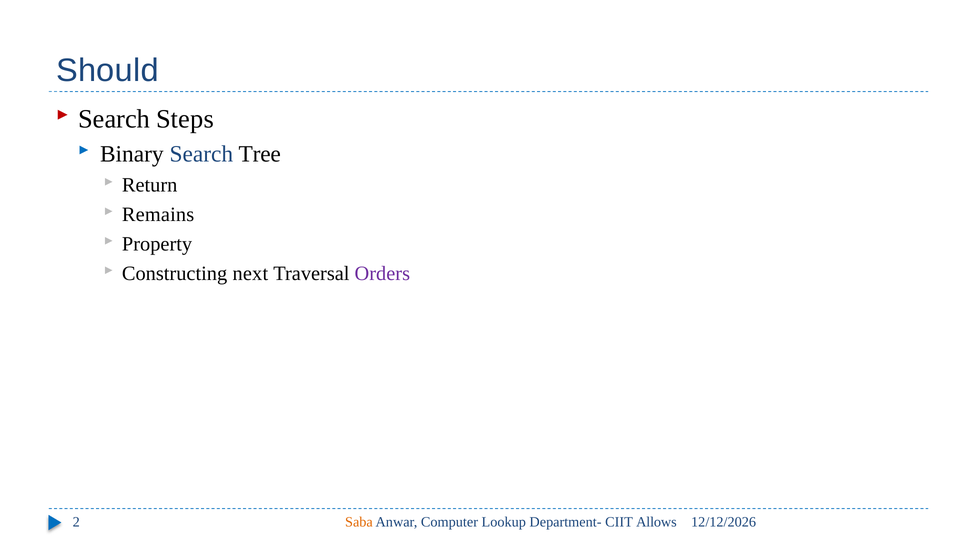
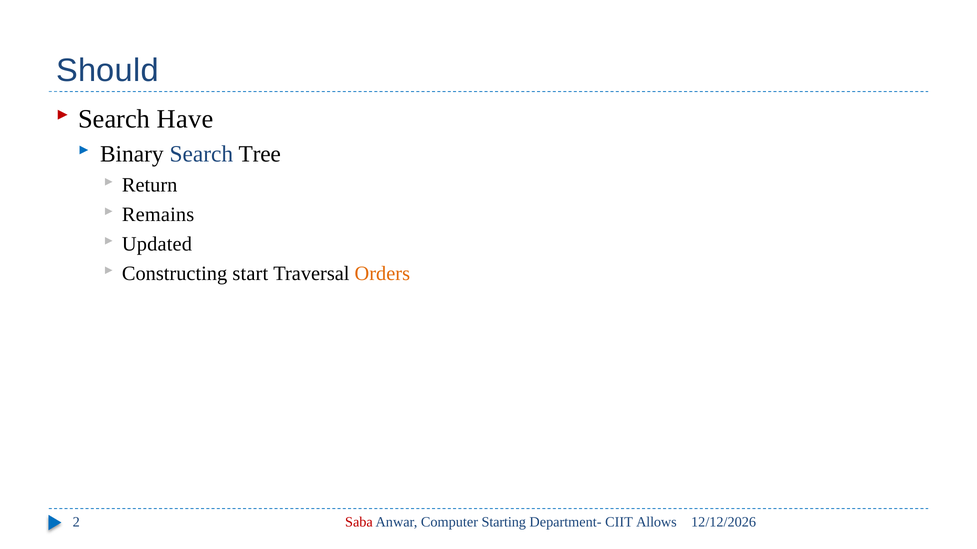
Steps: Steps -> Have
Property: Property -> Updated
next: next -> start
Orders colour: purple -> orange
Saba colour: orange -> red
Lookup: Lookup -> Starting
